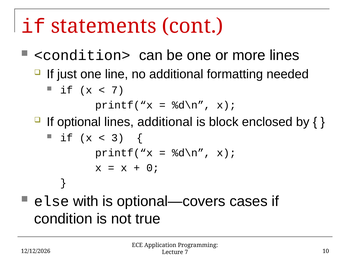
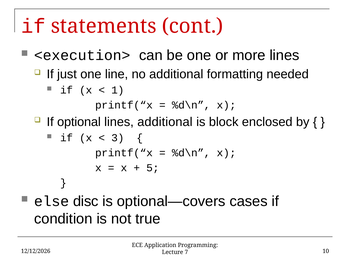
<condition>: <condition> -> <execution>
7 at (118, 90): 7 -> 1
0: 0 -> 5
with: with -> disc
